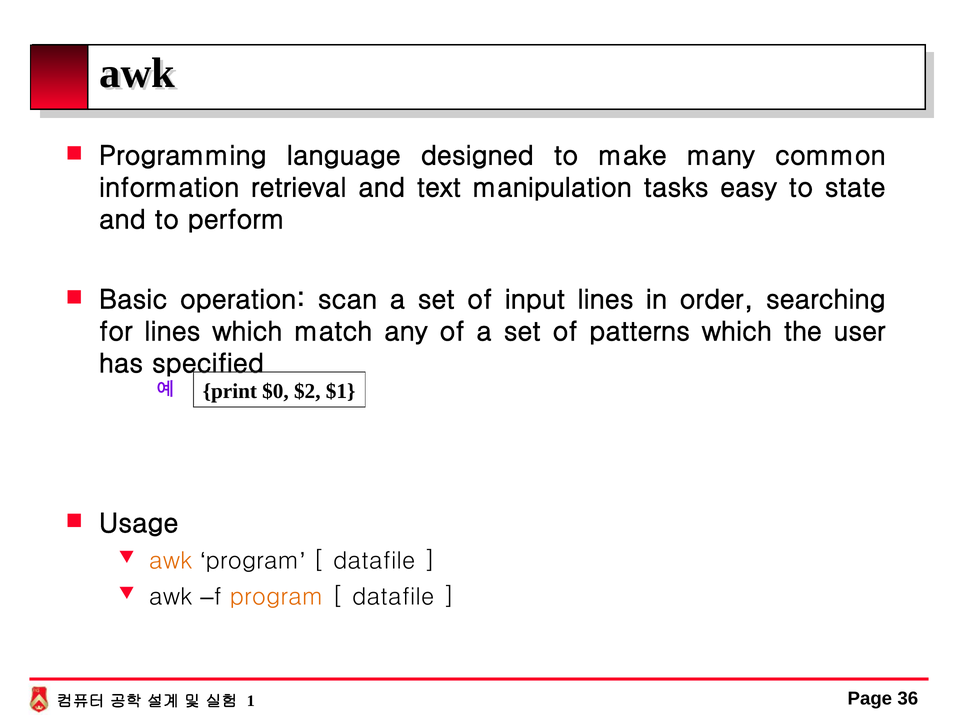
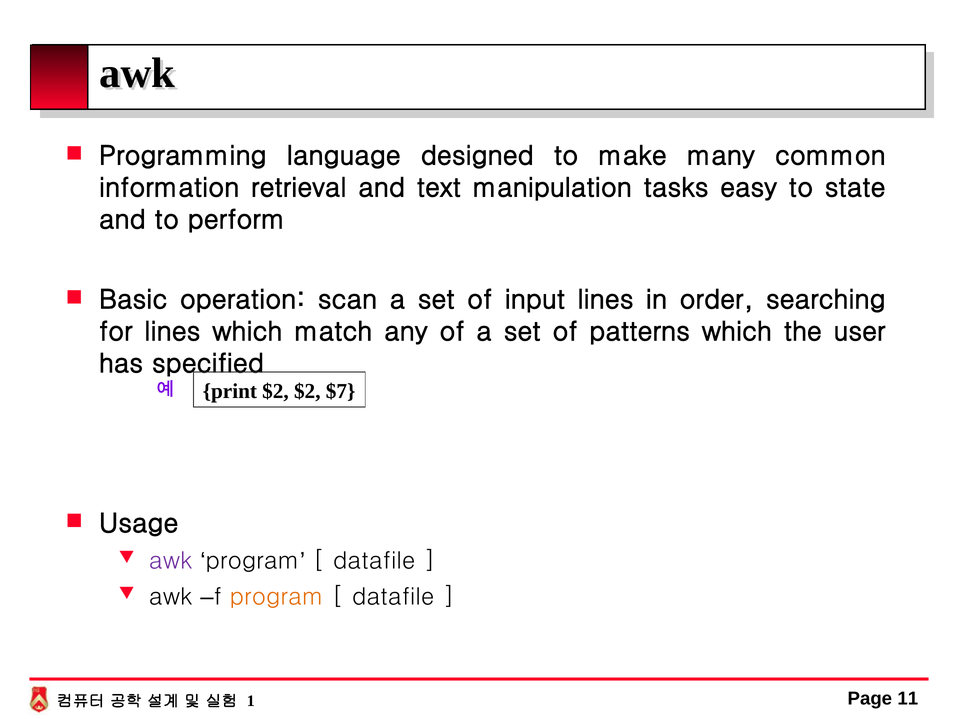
print $0: $0 -> $2
$1: $1 -> $7
awk at (171, 560) colour: orange -> purple
36: 36 -> 11
